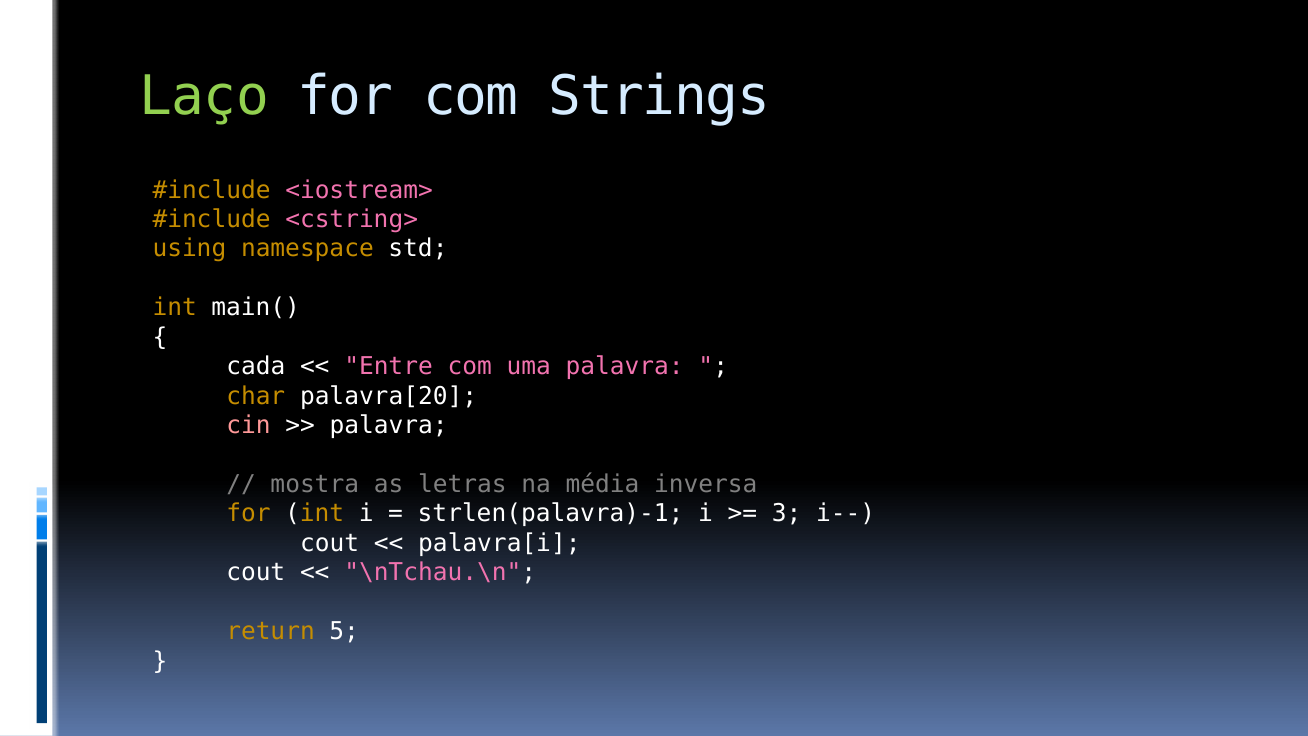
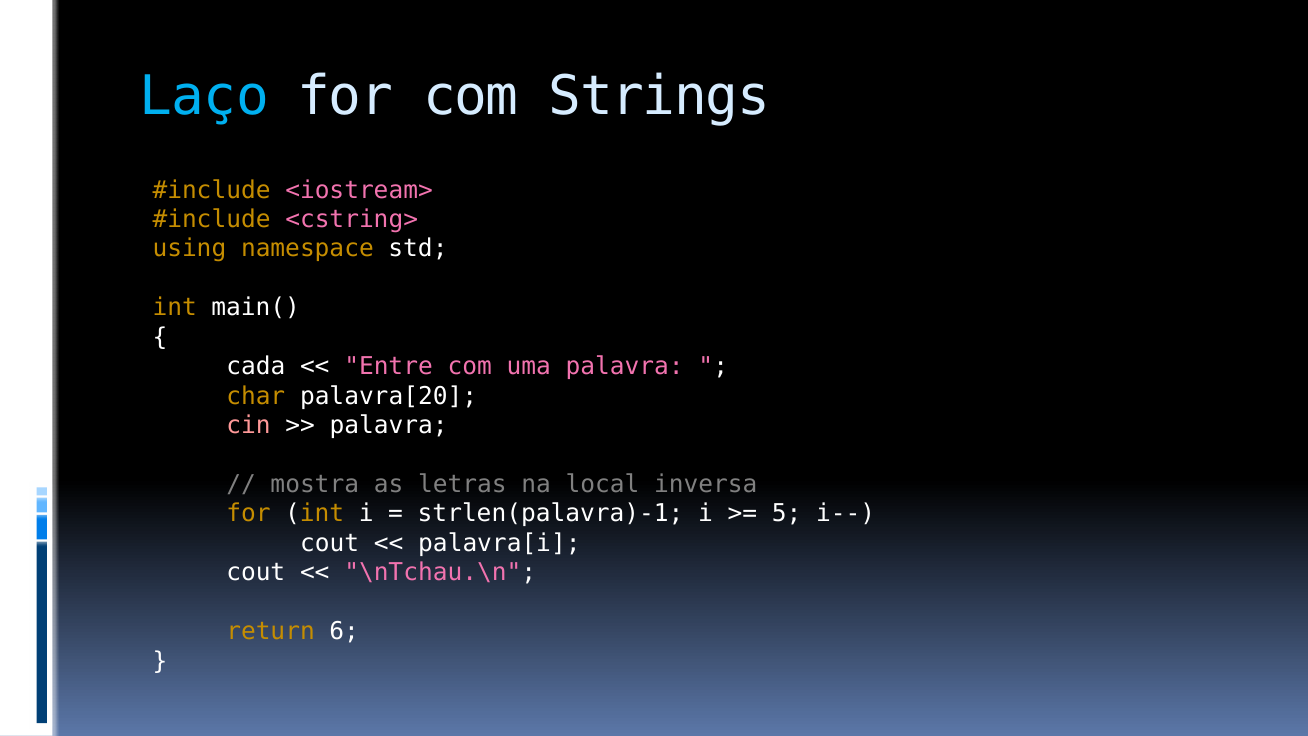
Laço colour: light green -> light blue
média: média -> local
3: 3 -> 5
5: 5 -> 6
